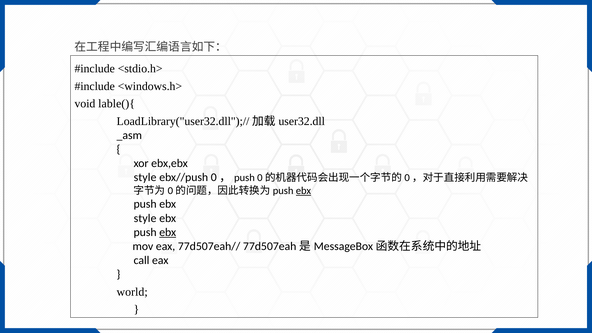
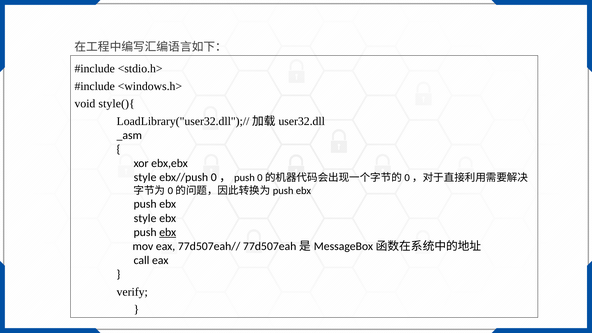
lable(){: lable(){ -> style(){
ebx at (303, 191) underline: present -> none
world: world -> verify
